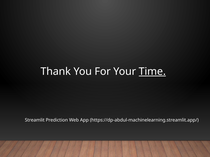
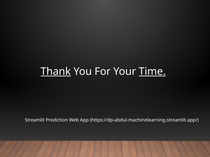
Thank underline: none -> present
